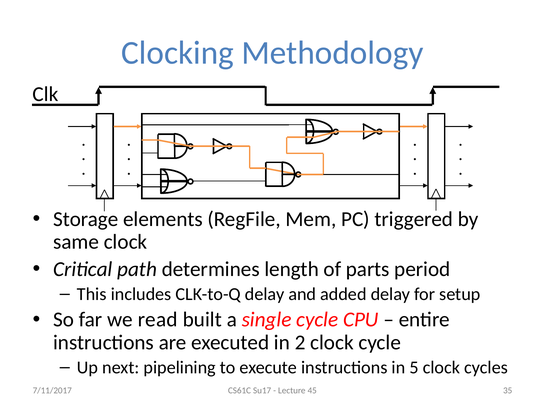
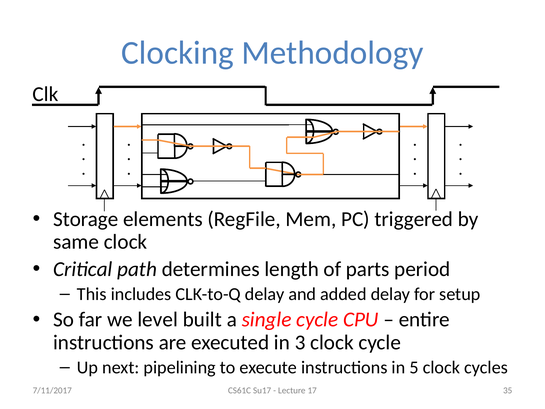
read: read -> level
2: 2 -> 3
45: 45 -> 17
